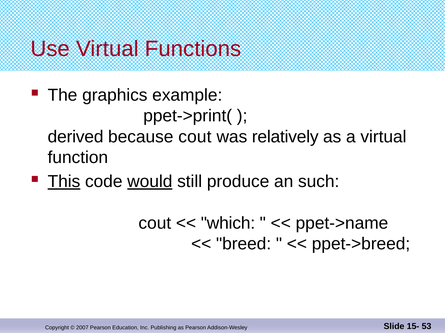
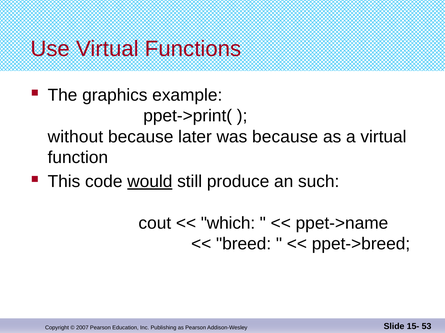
derived: derived -> without
because cout: cout -> later
was relatively: relatively -> because
This underline: present -> none
